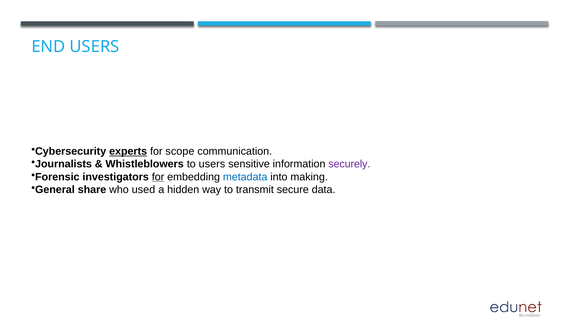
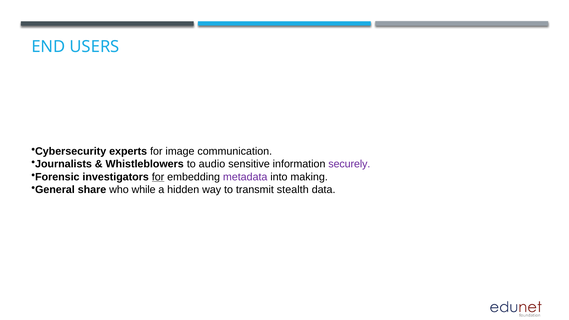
experts underline: present -> none
scope: scope -> image
to users: users -> audio
metadata colour: blue -> purple
used: used -> while
secure: secure -> stealth
